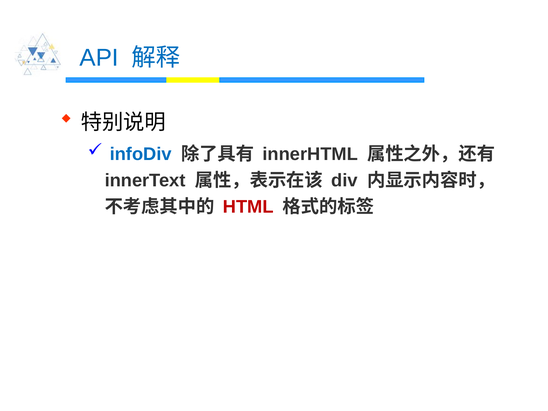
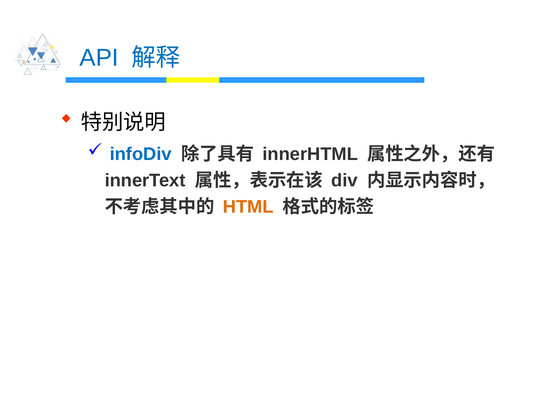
HTML colour: red -> orange
